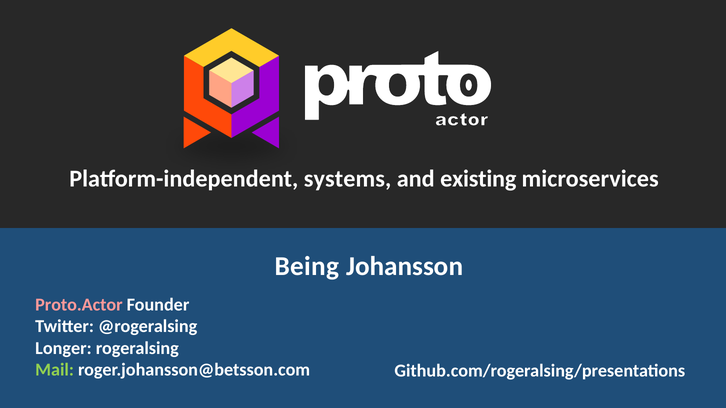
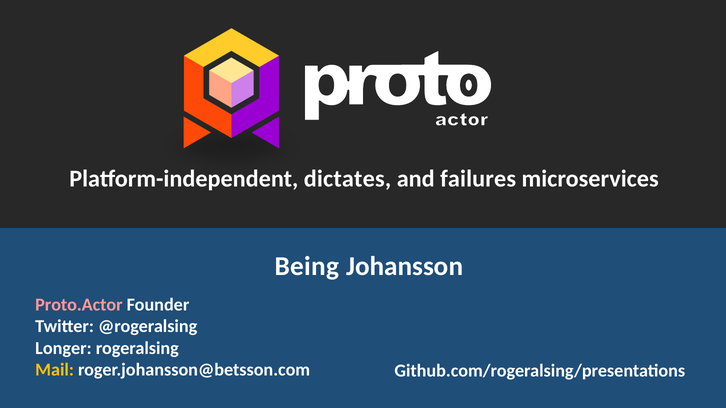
systems: systems -> dictates
existing: existing -> failures
Mail colour: light green -> yellow
